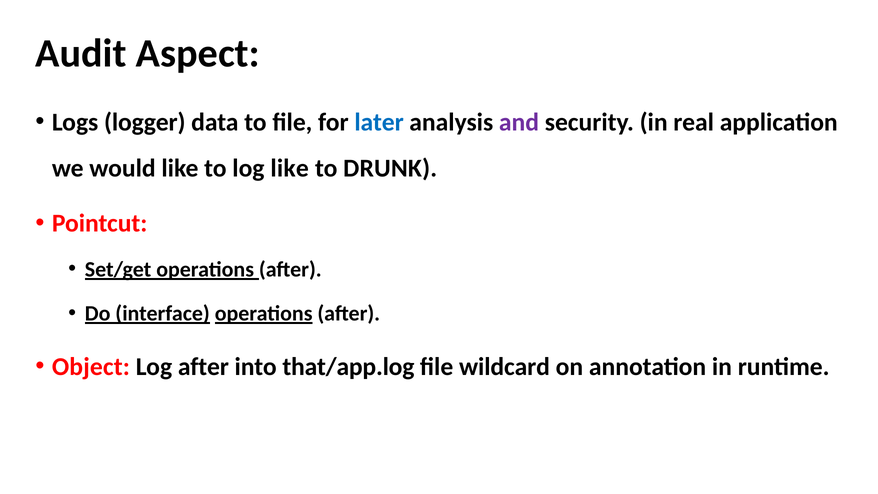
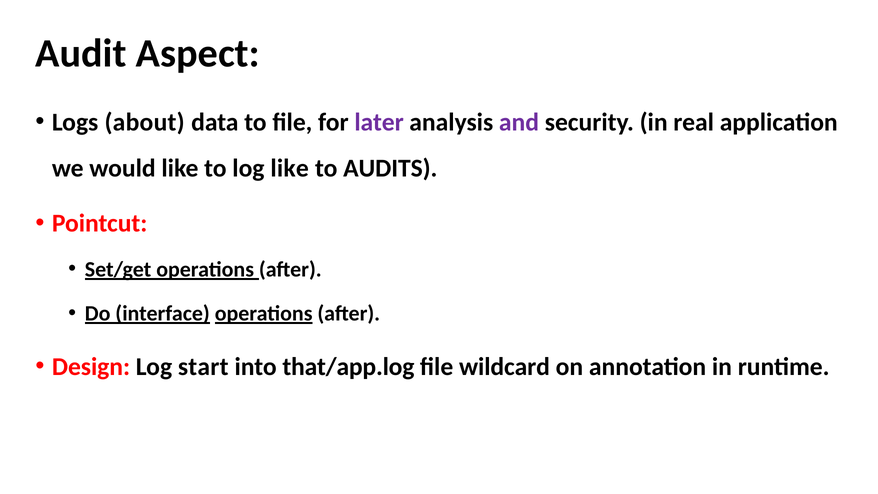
logger: logger -> about
later colour: blue -> purple
DRUNK: DRUNK -> AUDITS
Object: Object -> Design
Log after: after -> start
